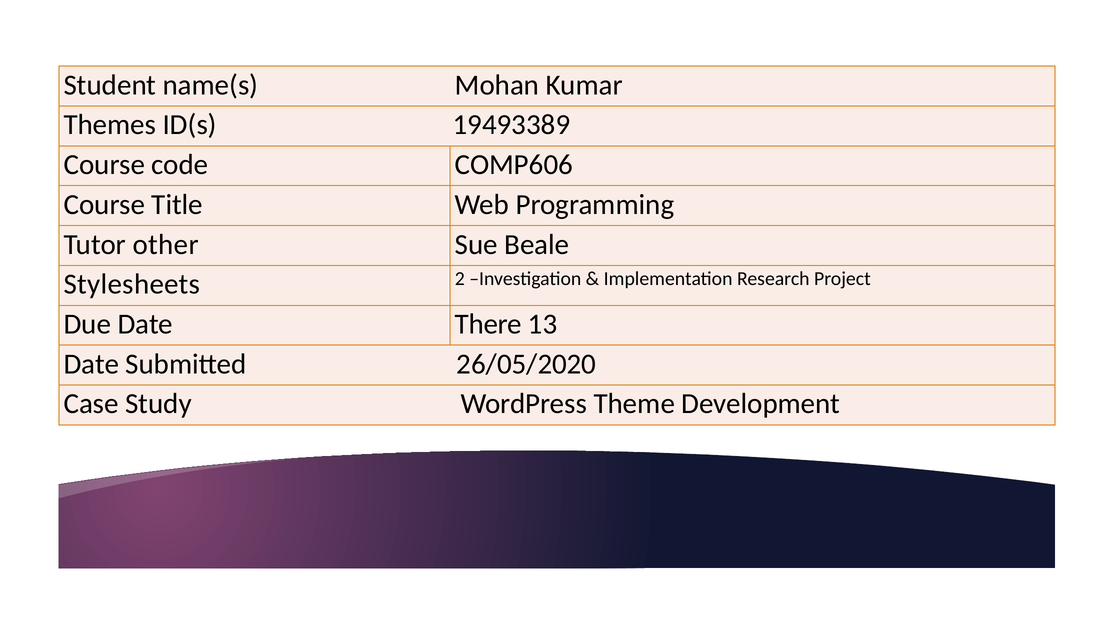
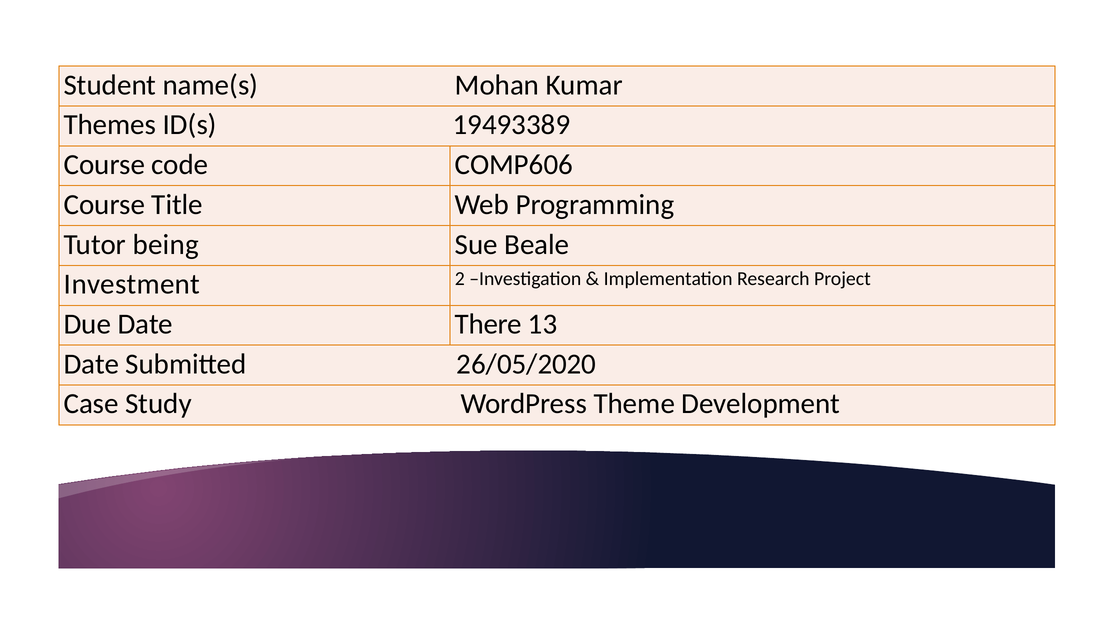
other: other -> being
Stylesheets: Stylesheets -> Investment
